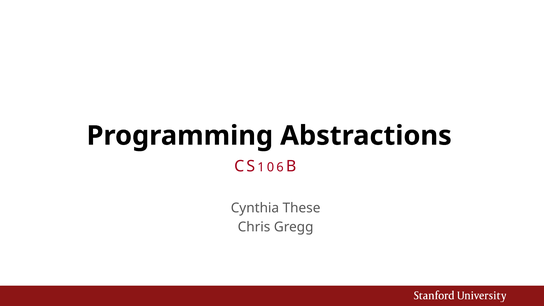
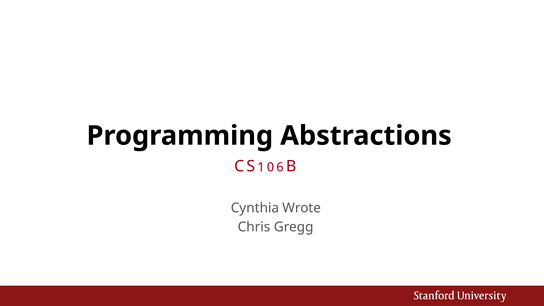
These: These -> Wrote
